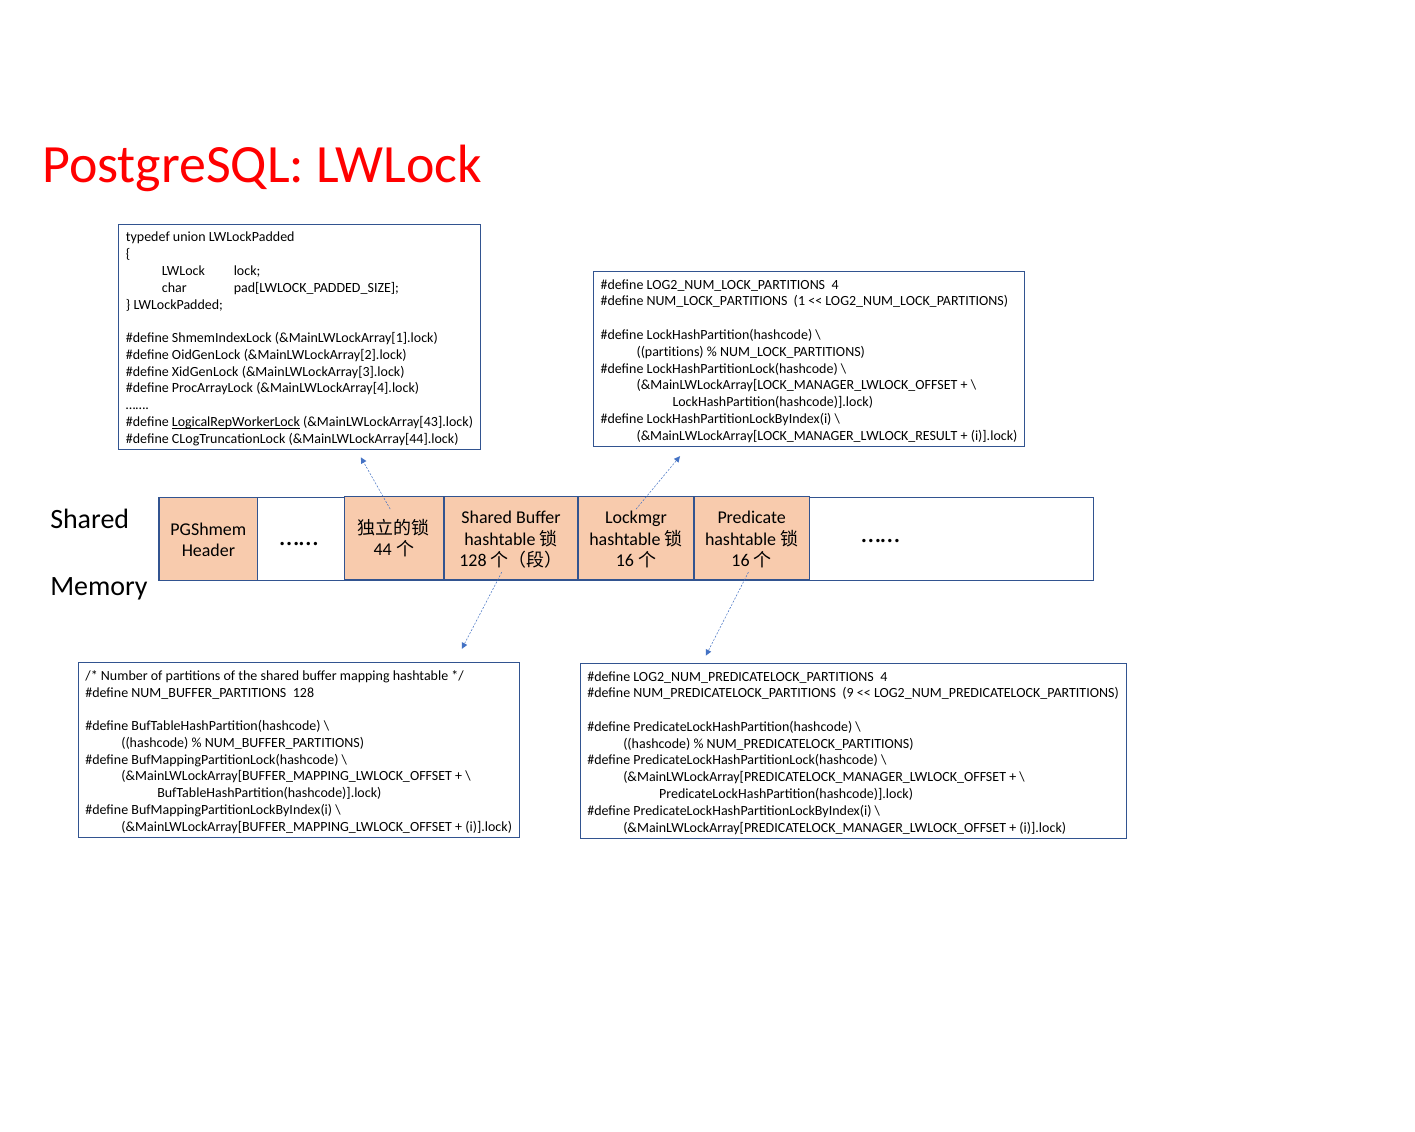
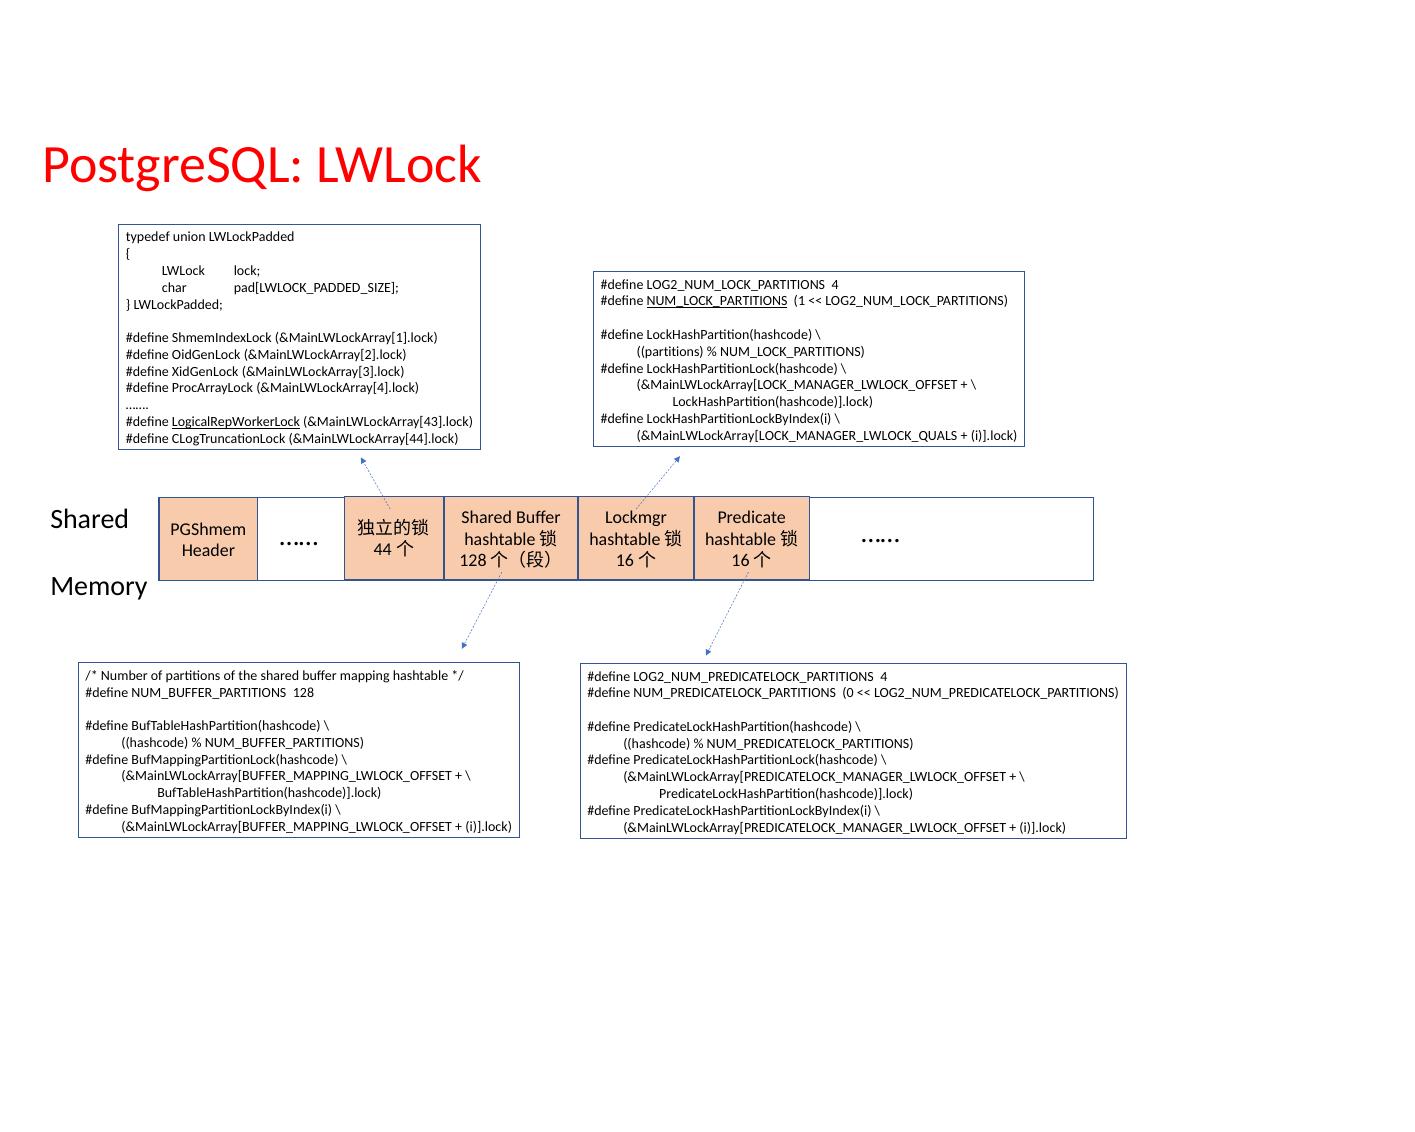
NUM_LOCK_PARTITIONS at (717, 301) underline: none -> present
&MainLWLockArray[LOCK_MANAGER_LWLOCK_RESULT: &MainLWLockArray[LOCK_MANAGER_LWLOCK_RESULT -> &MainLWLockArray[LOCK_MANAGER_LWLOCK_QUALS
9: 9 -> 0
